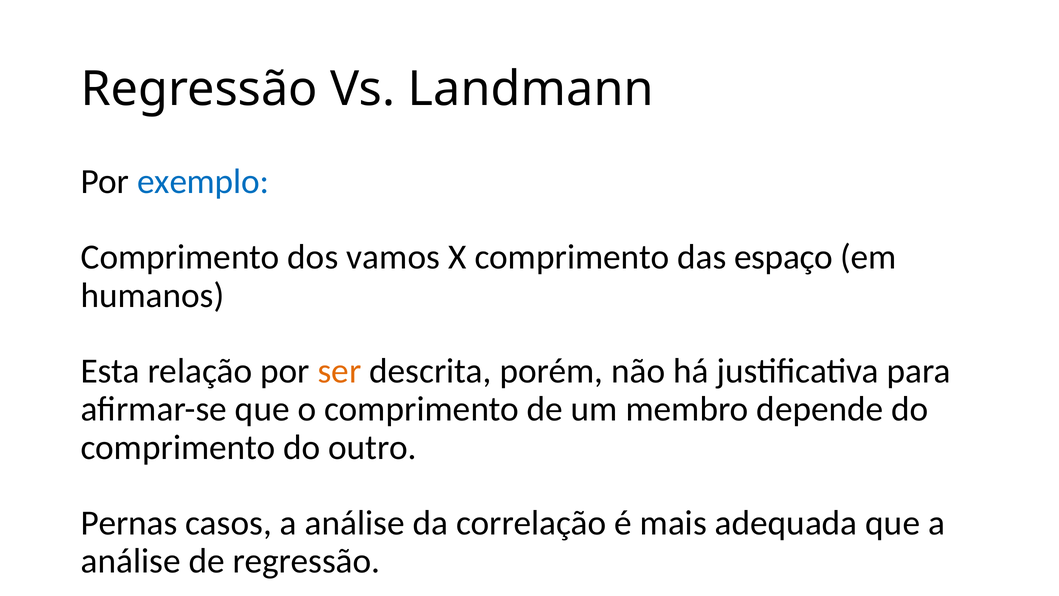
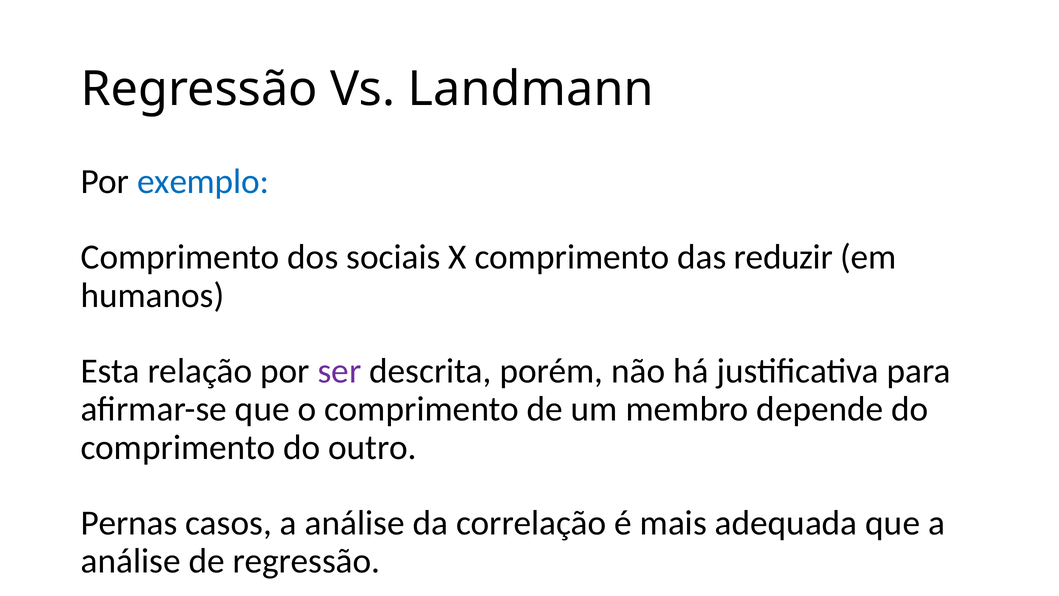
vamos: vamos -> sociais
espaço: espaço -> reduzir
ser colour: orange -> purple
